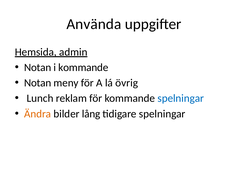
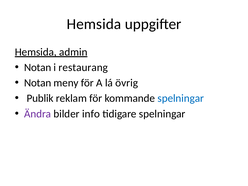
Använda at (94, 24): Använda -> Hemsida
i kommande: kommande -> restaurang
Lunch: Lunch -> Publik
Ändra colour: orange -> purple
lång: lång -> info
